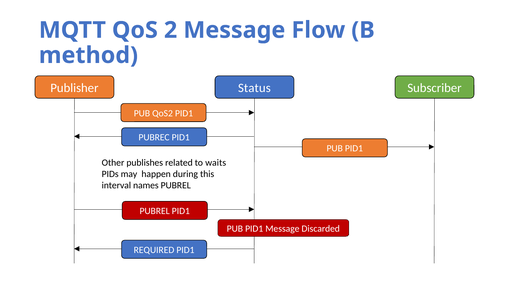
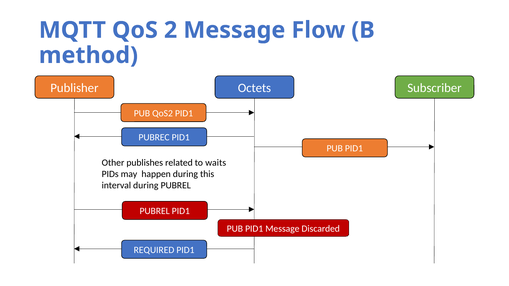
Status: Status -> Octets
interval names: names -> during
